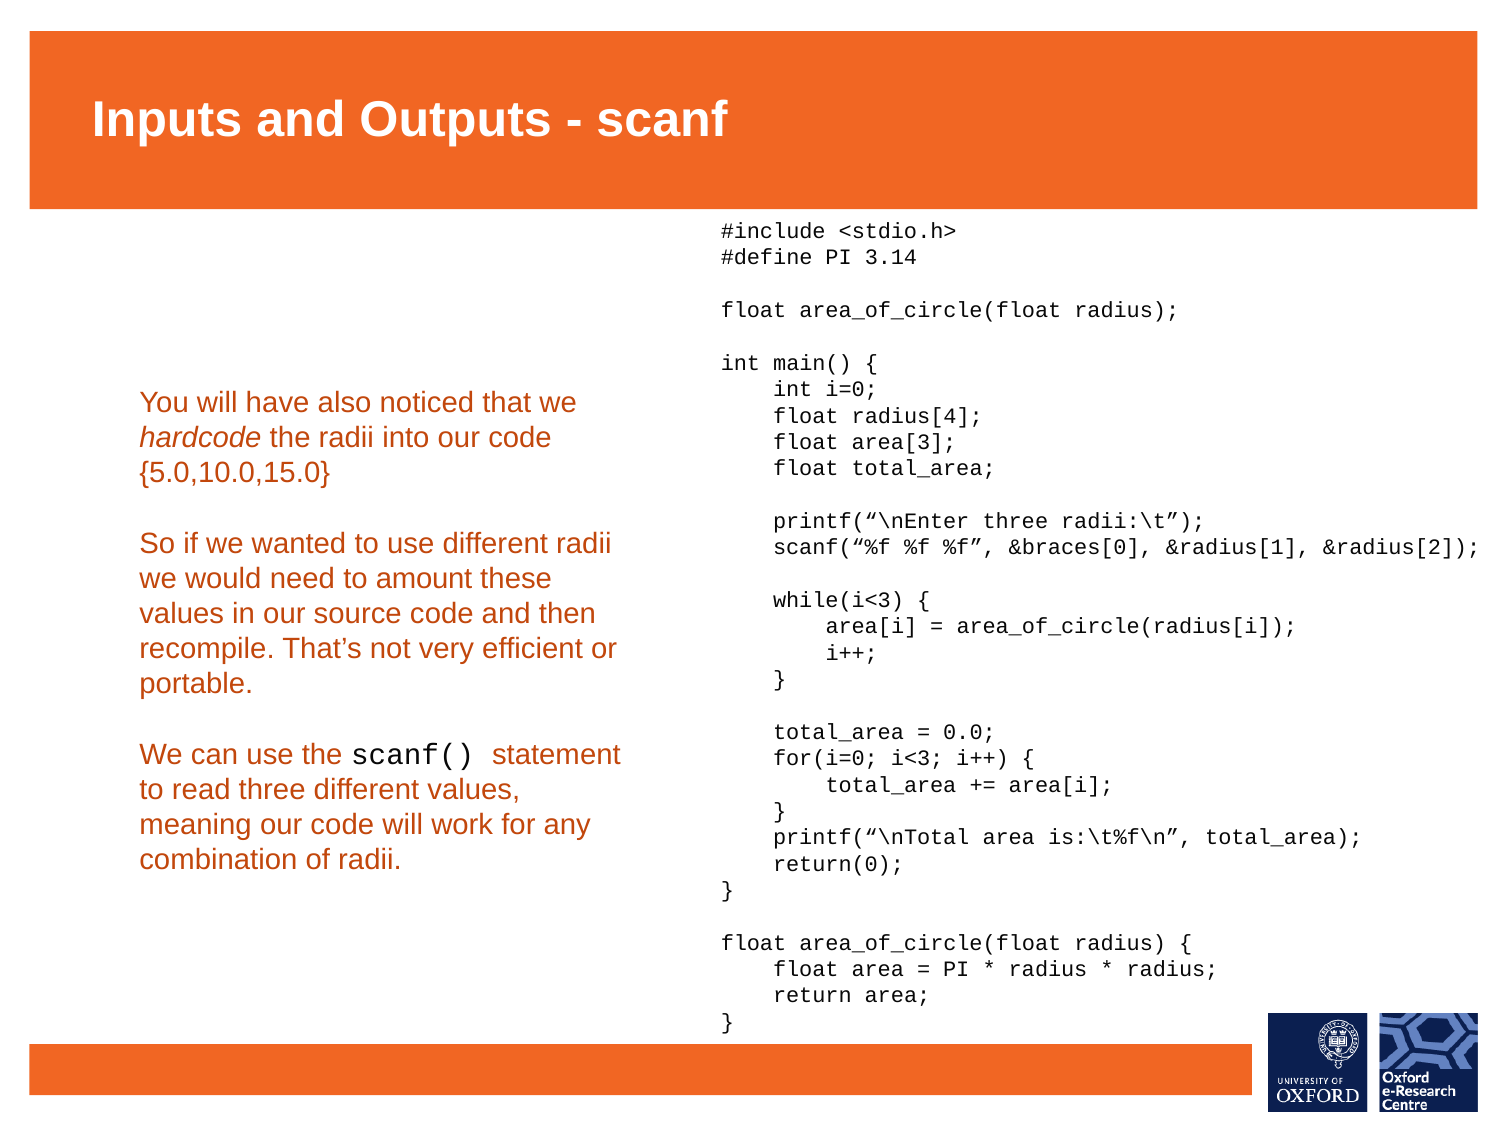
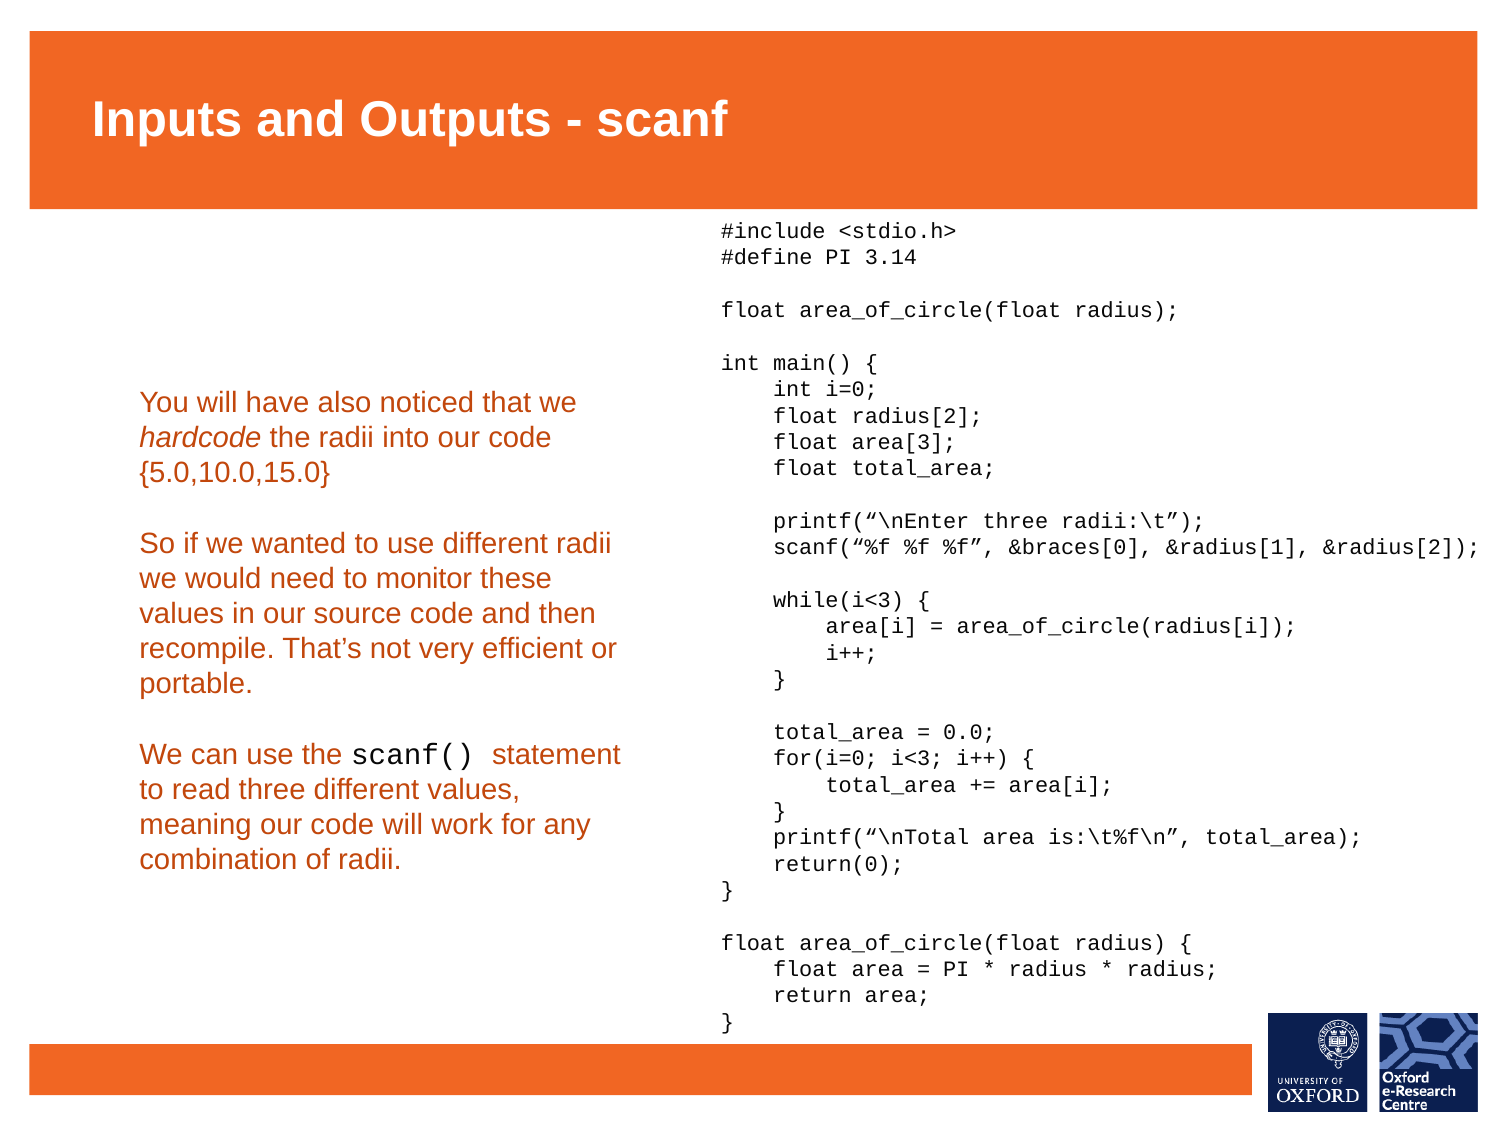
radius[4: radius[4 -> radius[2
amount: amount -> monitor
